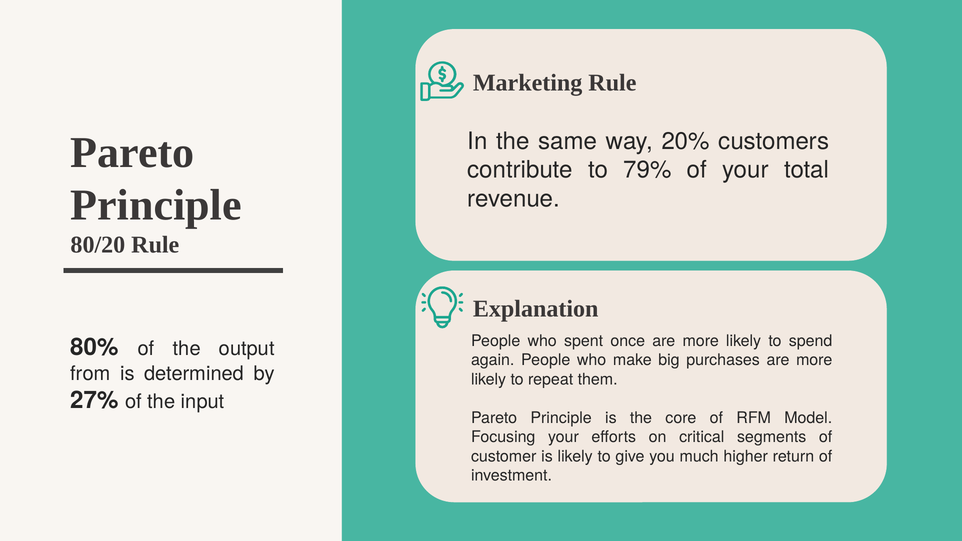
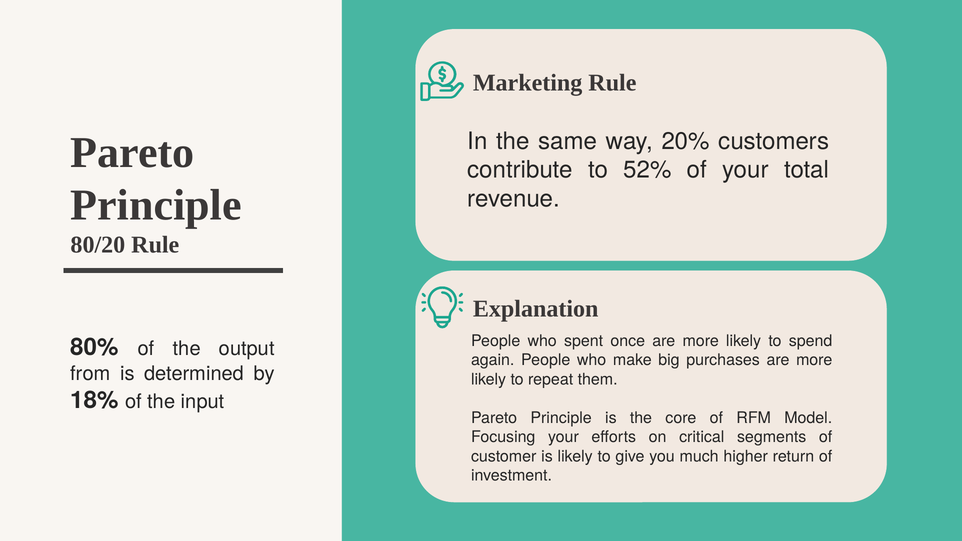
79%: 79% -> 52%
27%: 27% -> 18%
